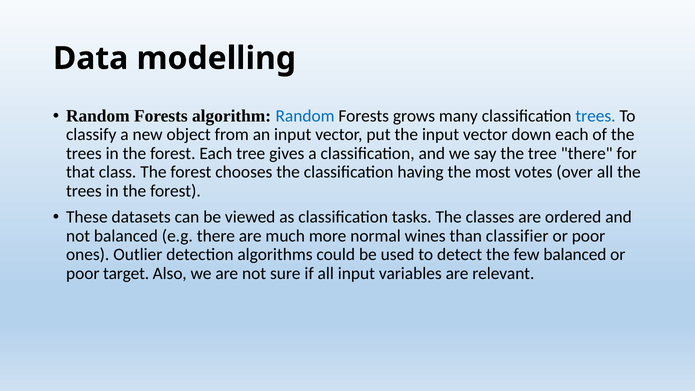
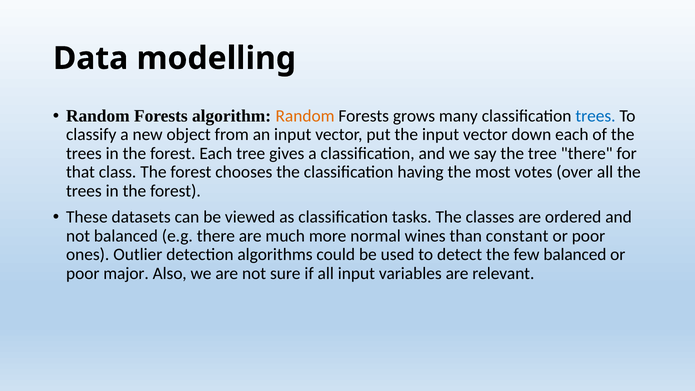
Random at (305, 116) colour: blue -> orange
classifier: classifier -> constant
target: target -> major
